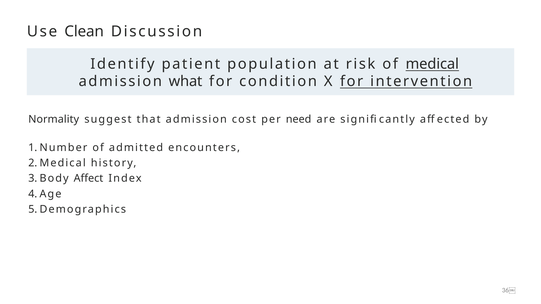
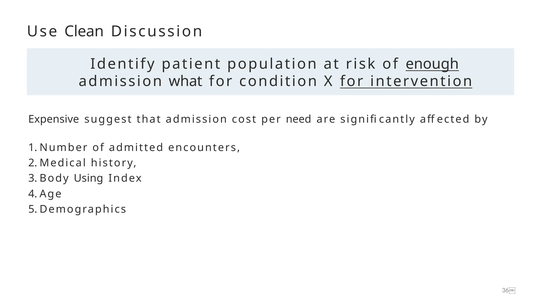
medical: medical -> enough
Normality: Normality -> Expensive
Affect: Affect -> Using
